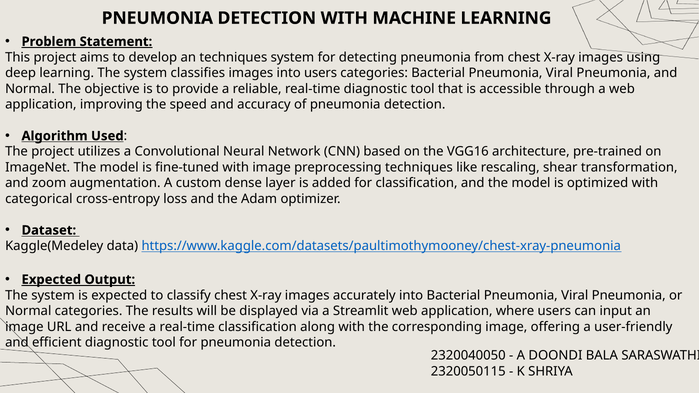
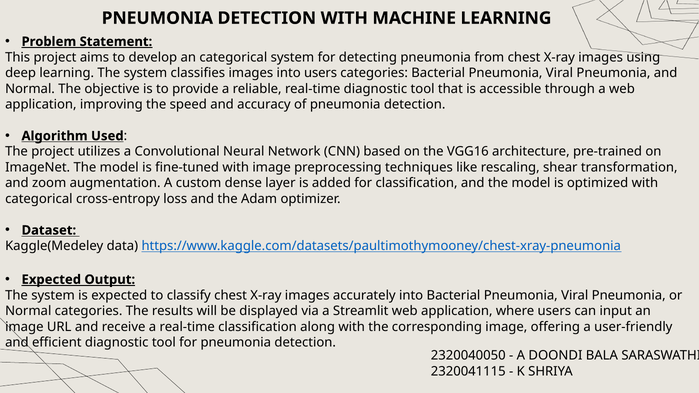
an techniques: techniques -> categorical
2320050115: 2320050115 -> 2320041115
